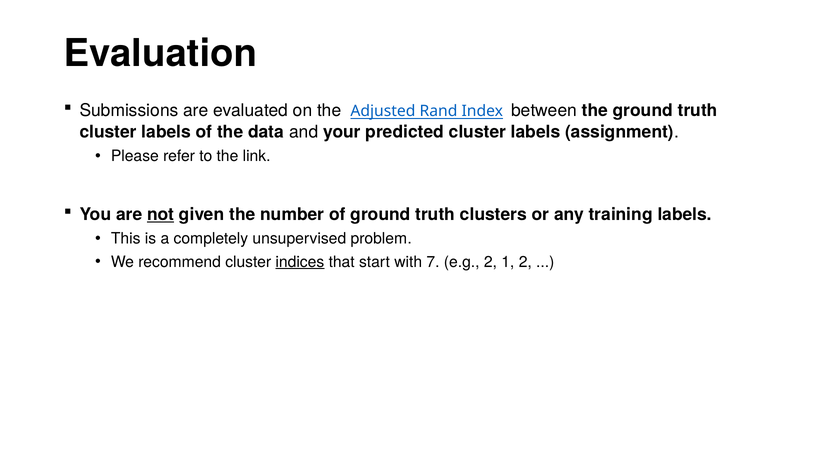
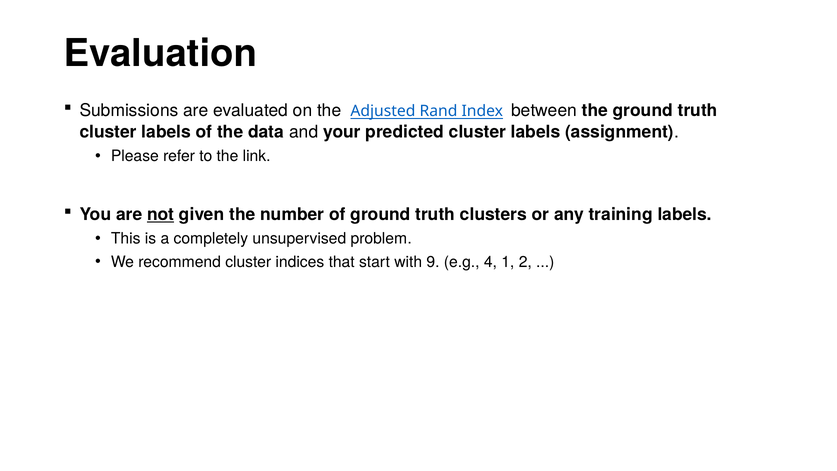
indices underline: present -> none
7: 7 -> 9
e.g 2: 2 -> 4
